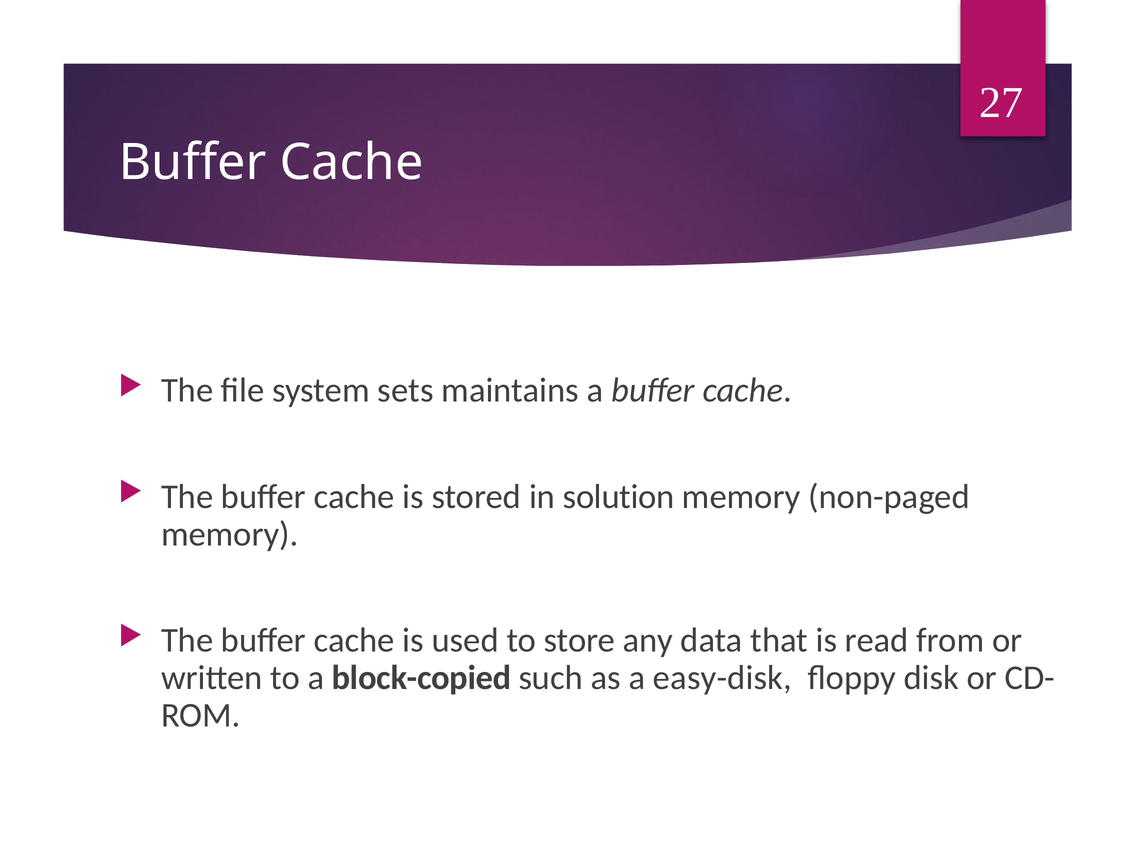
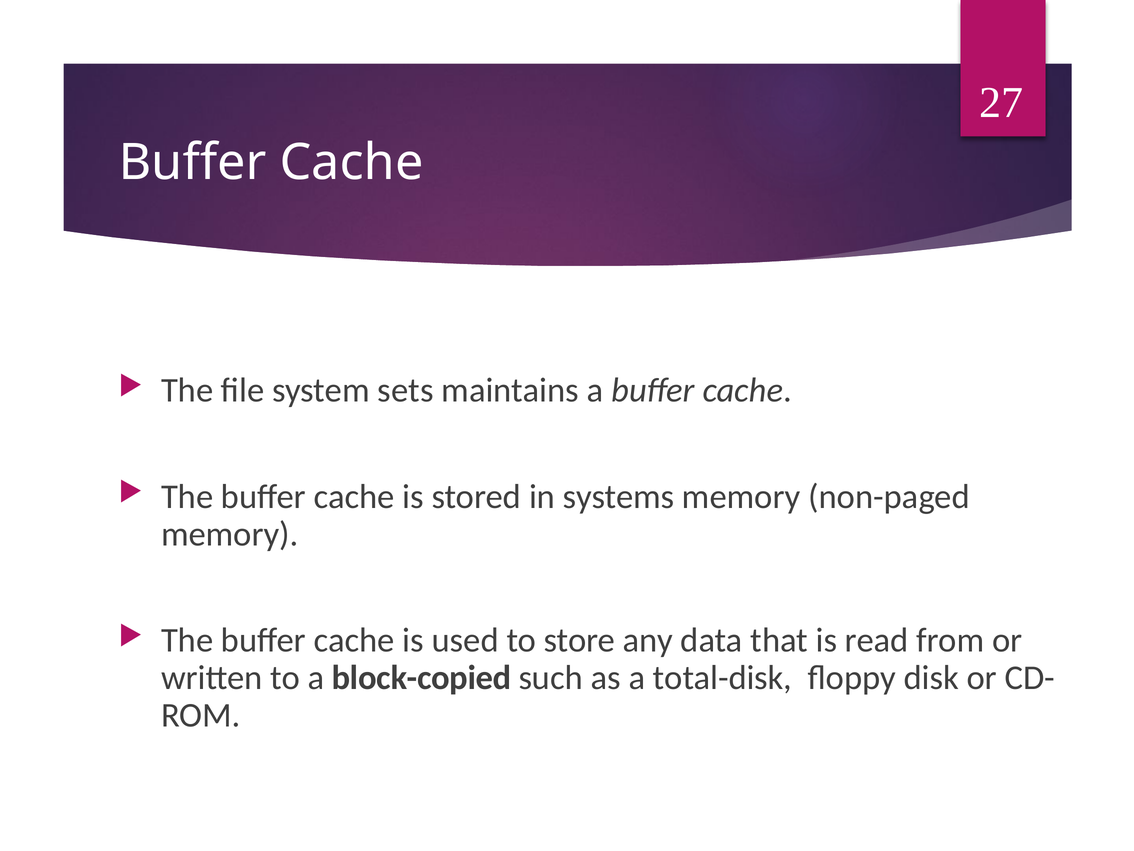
solution: solution -> systems
easy-disk: easy-disk -> total-disk
